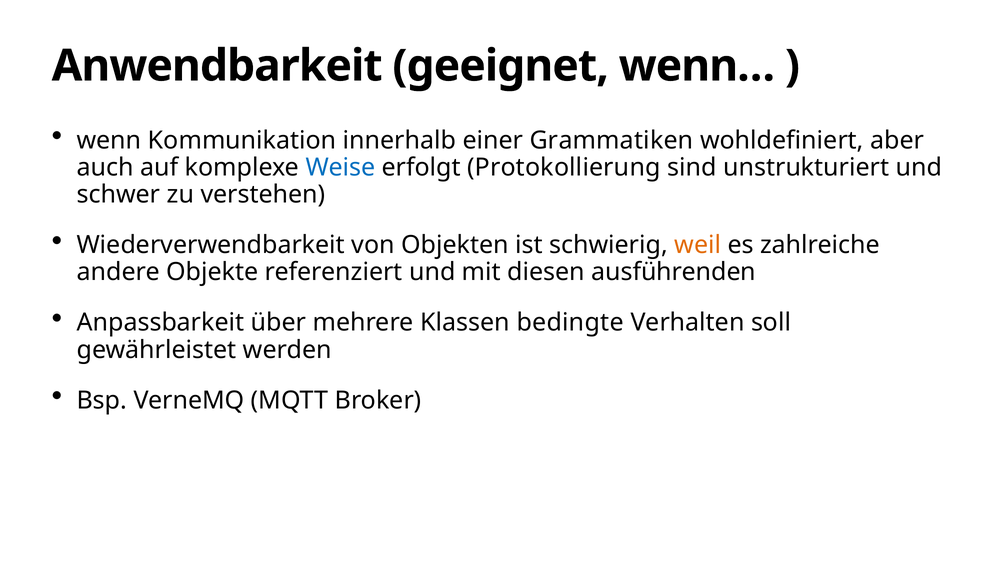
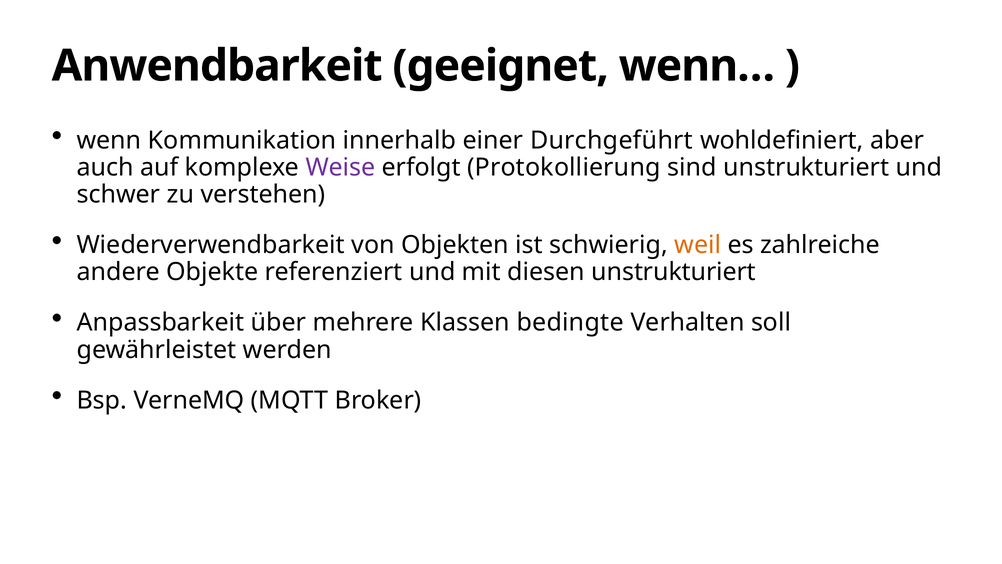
Grammatiken: Grammatiken -> Durchgeführt
Weise colour: blue -> purple
diesen ausführenden: ausführenden -> unstrukturiert
